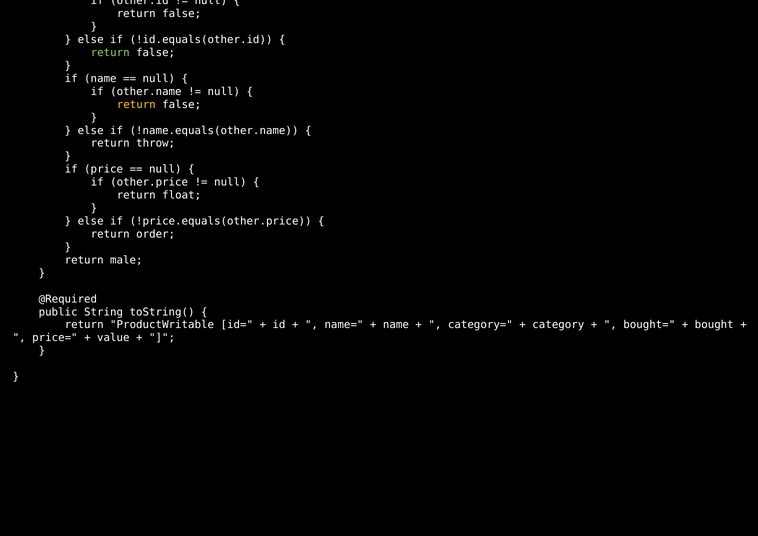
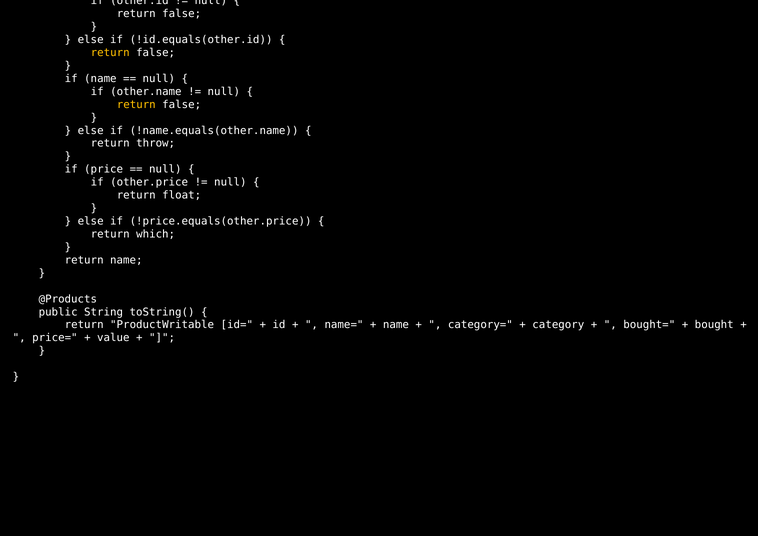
return at (110, 53) colour: light green -> yellow
order: order -> which
return male: male -> name
@Required: @Required -> @Products
